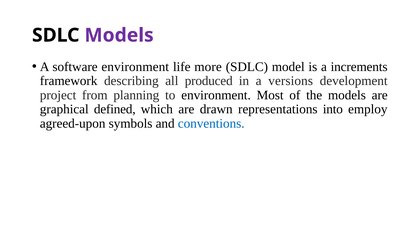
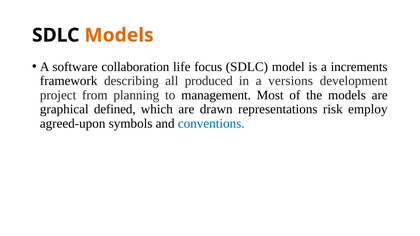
Models at (119, 35) colour: purple -> orange
software environment: environment -> collaboration
more: more -> focus
to environment: environment -> management
into: into -> risk
